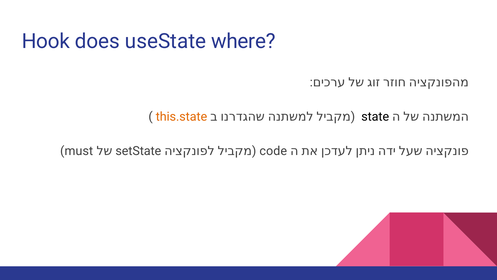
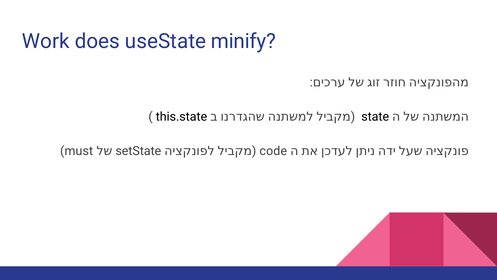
Hook: Hook -> Work
where: where -> minify
this.state colour: orange -> black
